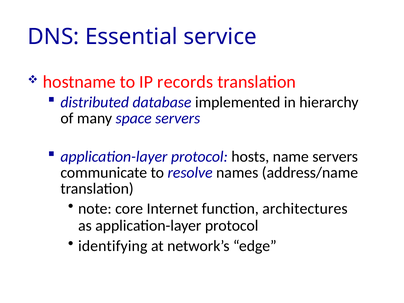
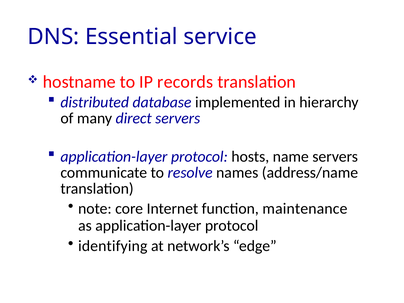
space: space -> direct
architectures: architectures -> maintenance
